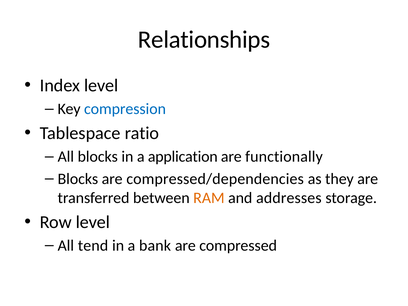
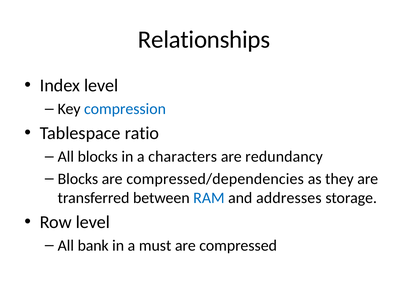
application: application -> characters
functionally: functionally -> redundancy
RAM colour: orange -> blue
tend: tend -> bank
bank: bank -> must
